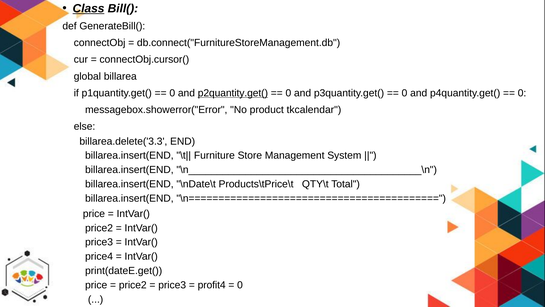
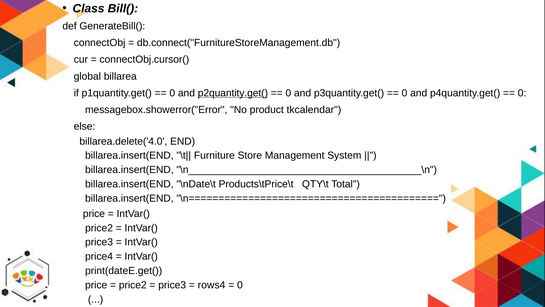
Class underline: present -> none
billarea.delete('3.3: billarea.delete('3.3 -> billarea.delete('4.0
profit4: profit4 -> rows4
